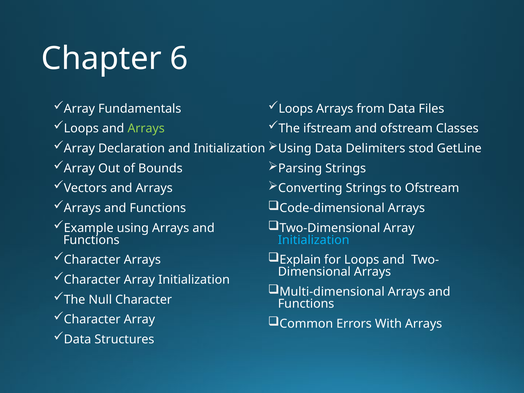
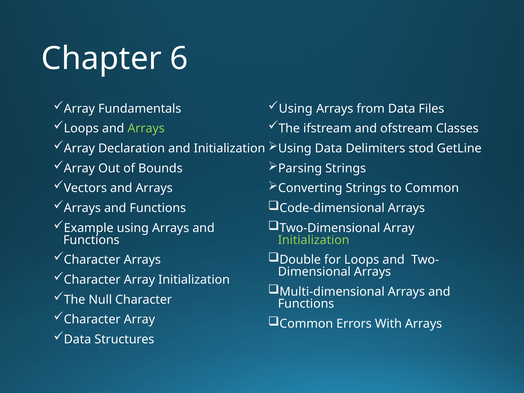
Loops at (296, 109): Loops -> Using
to Ofstream: Ofstream -> Common
Initialization at (314, 240) colour: light blue -> light green
Explain: Explain -> Double
